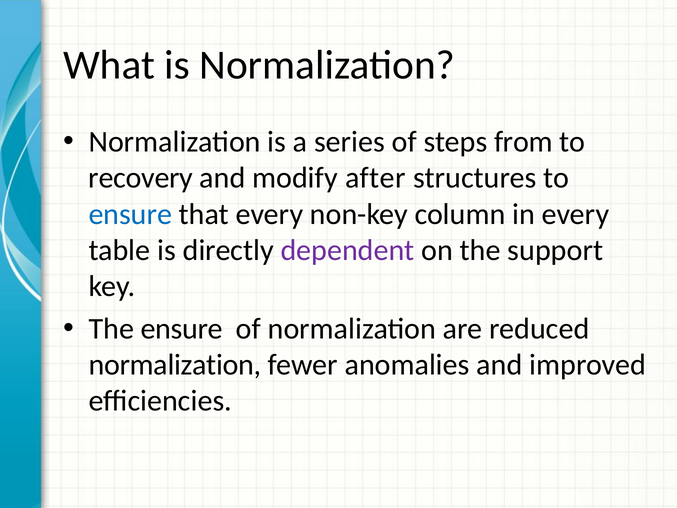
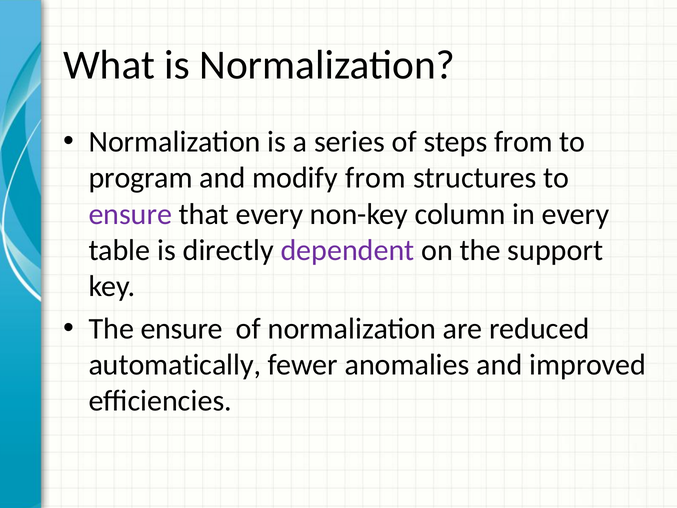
recovery: recovery -> program
modify after: after -> from
ensure at (130, 214) colour: blue -> purple
normalization at (175, 365): normalization -> automatically
